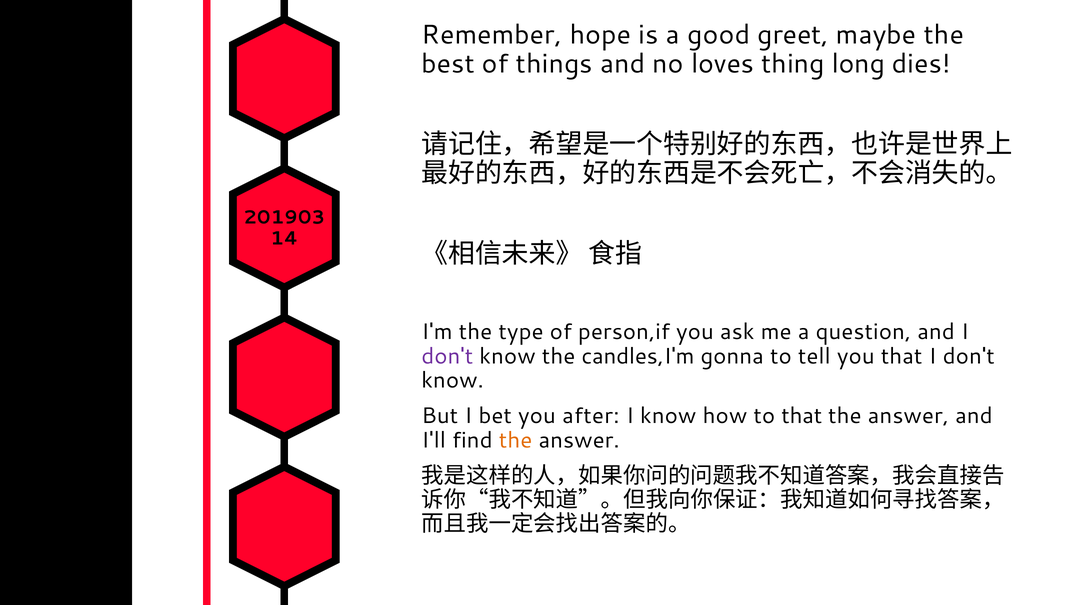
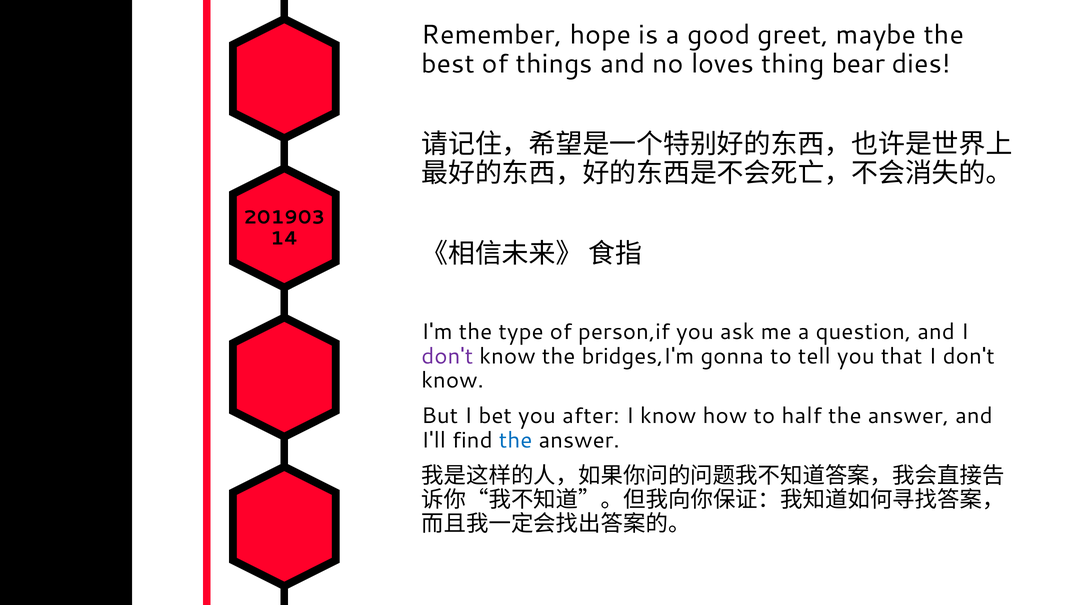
long: long -> bear
candles,I'm: candles,I'm -> bridges,I'm
to that: that -> half
the at (516, 440) colour: orange -> blue
